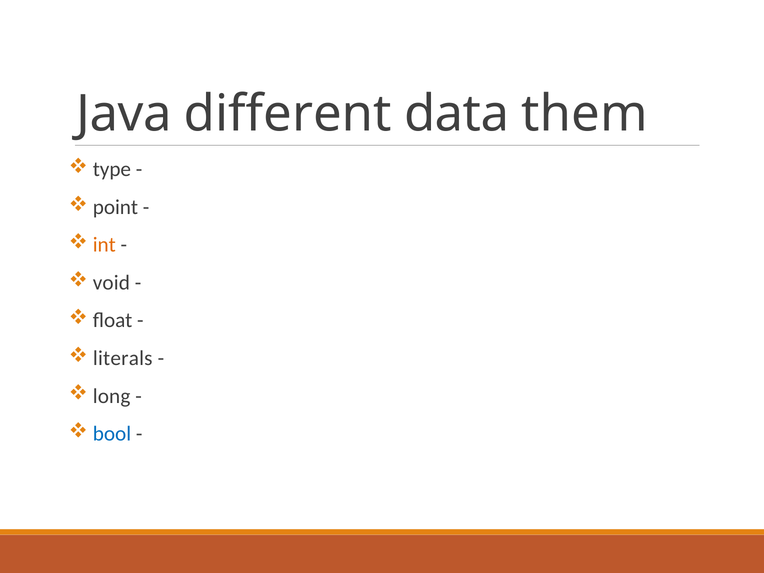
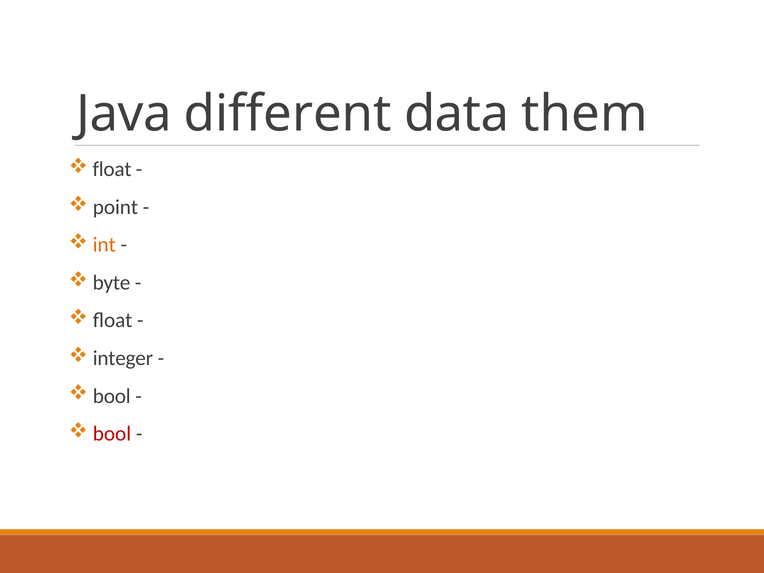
type at (112, 169): type -> float
void: void -> byte
literals: literals -> integer
long at (112, 396): long -> bool
bool at (112, 434) colour: blue -> red
